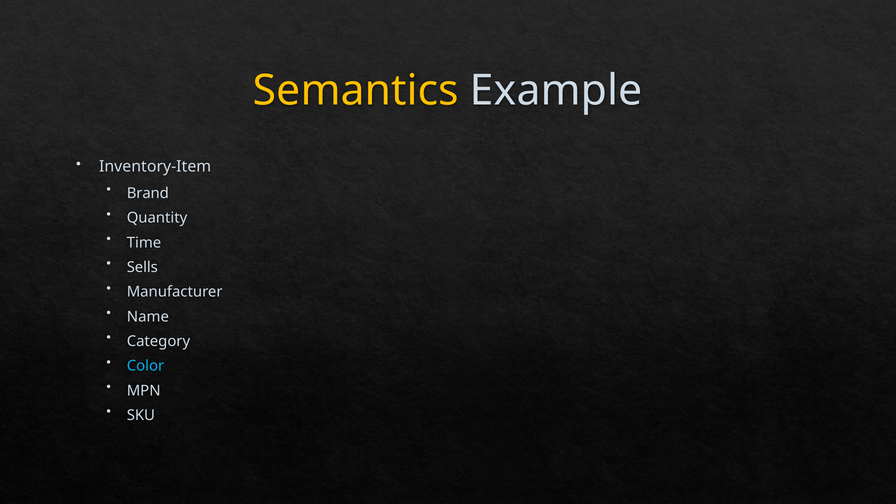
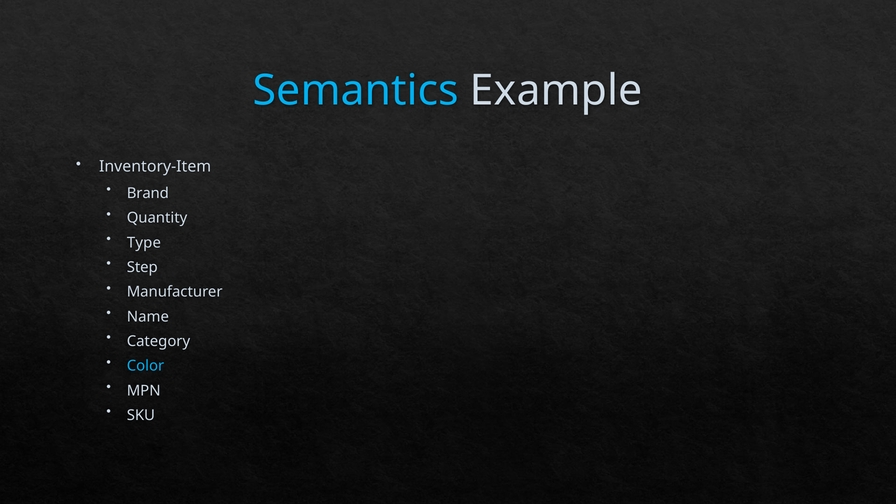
Semantics colour: yellow -> light blue
Time: Time -> Type
Sells: Sells -> Step
